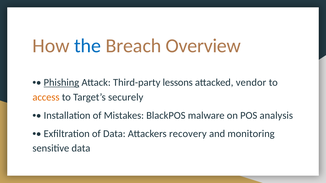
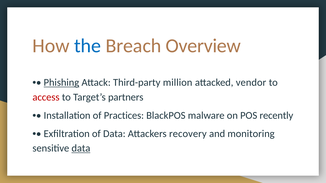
lessons: lessons -> million
access colour: orange -> red
securely: securely -> partners
Mistakes: Mistakes -> Practices
analysis: analysis -> recently
data at (81, 149) underline: none -> present
